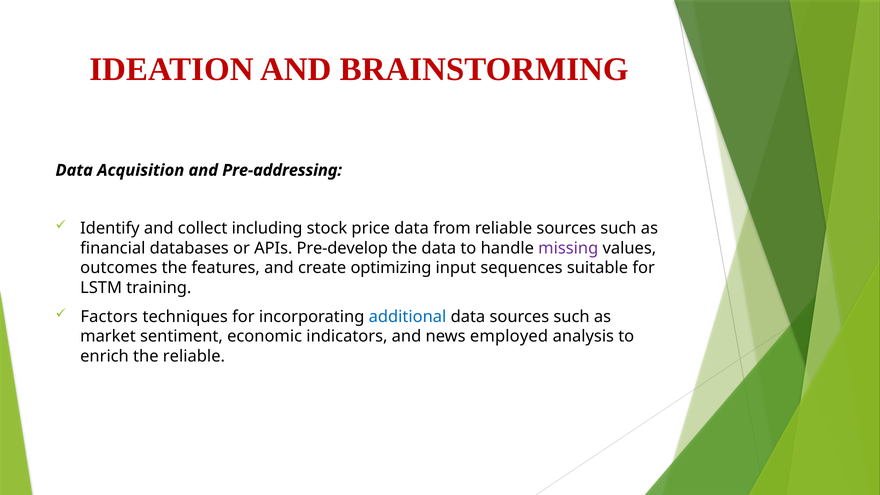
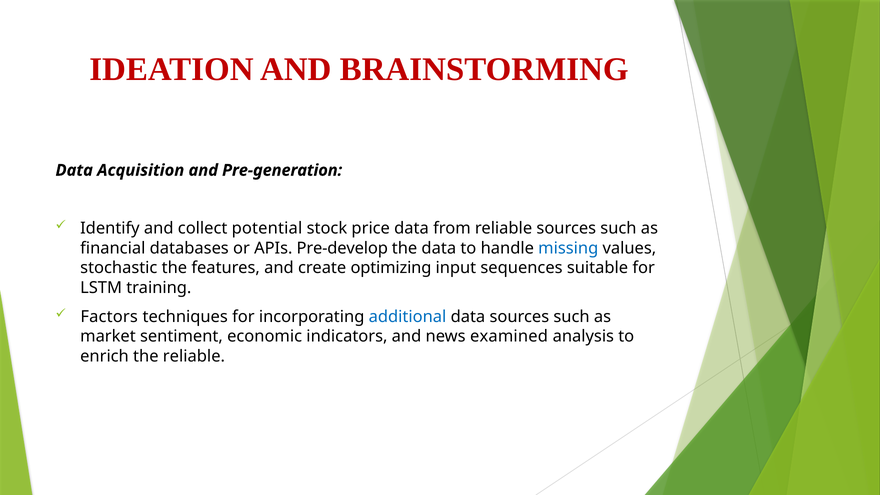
Pre-addressing: Pre-addressing -> Pre-generation
including: including -> potential
missing colour: purple -> blue
outcomes: outcomes -> stochastic
employed: employed -> examined
